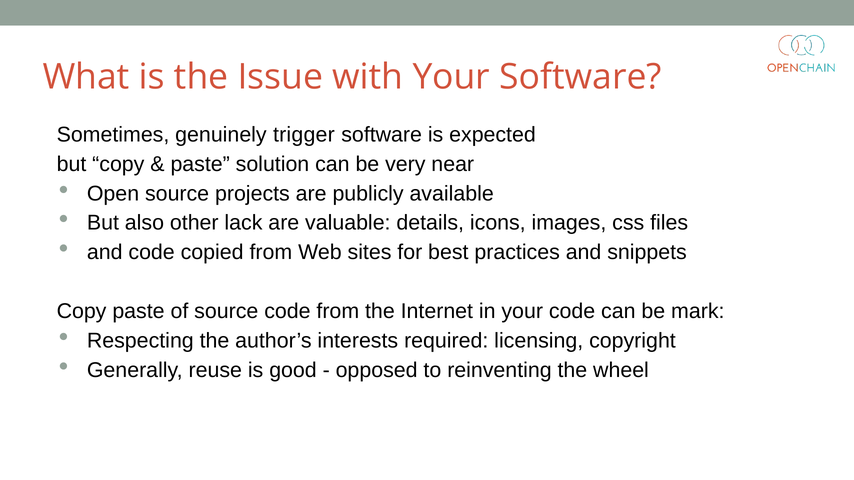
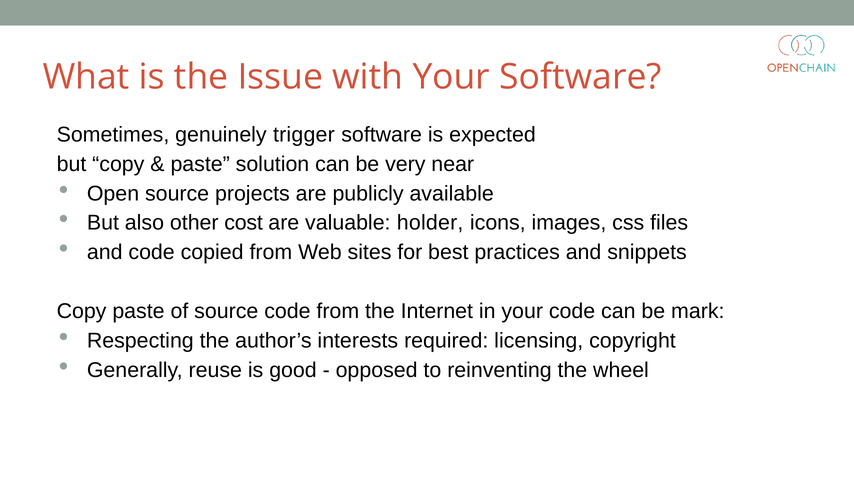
lack: lack -> cost
details: details -> holder
